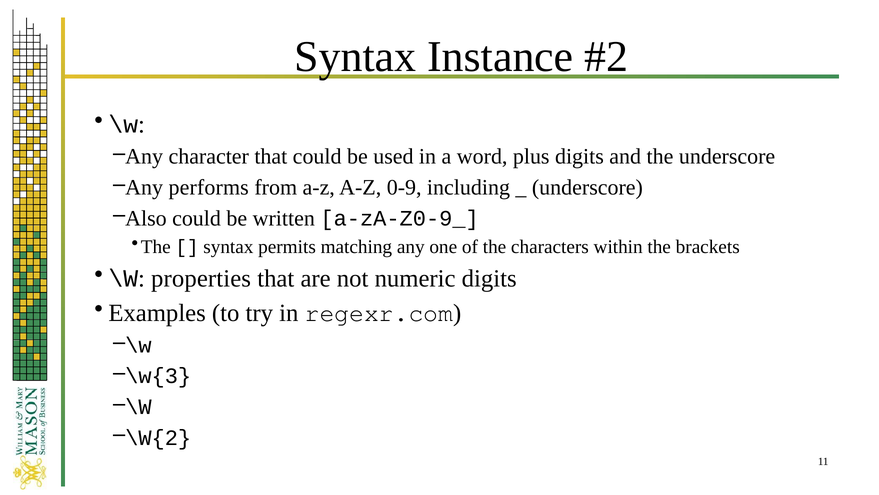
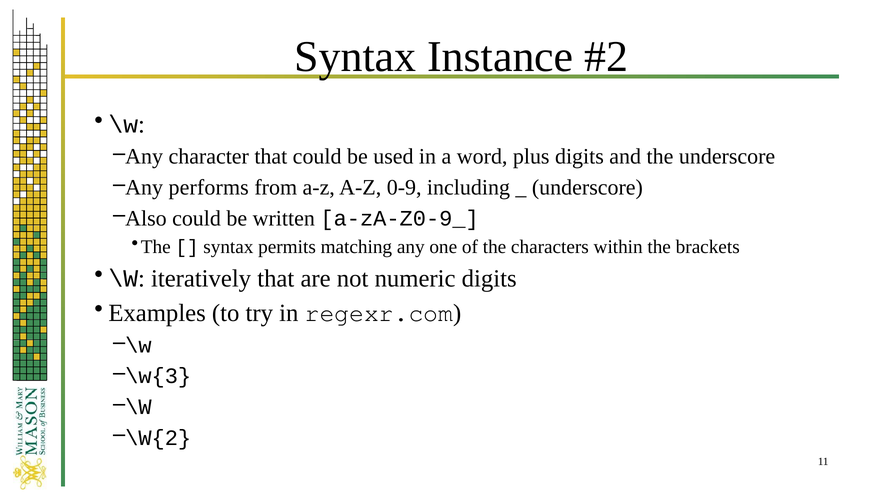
properties: properties -> iteratively
